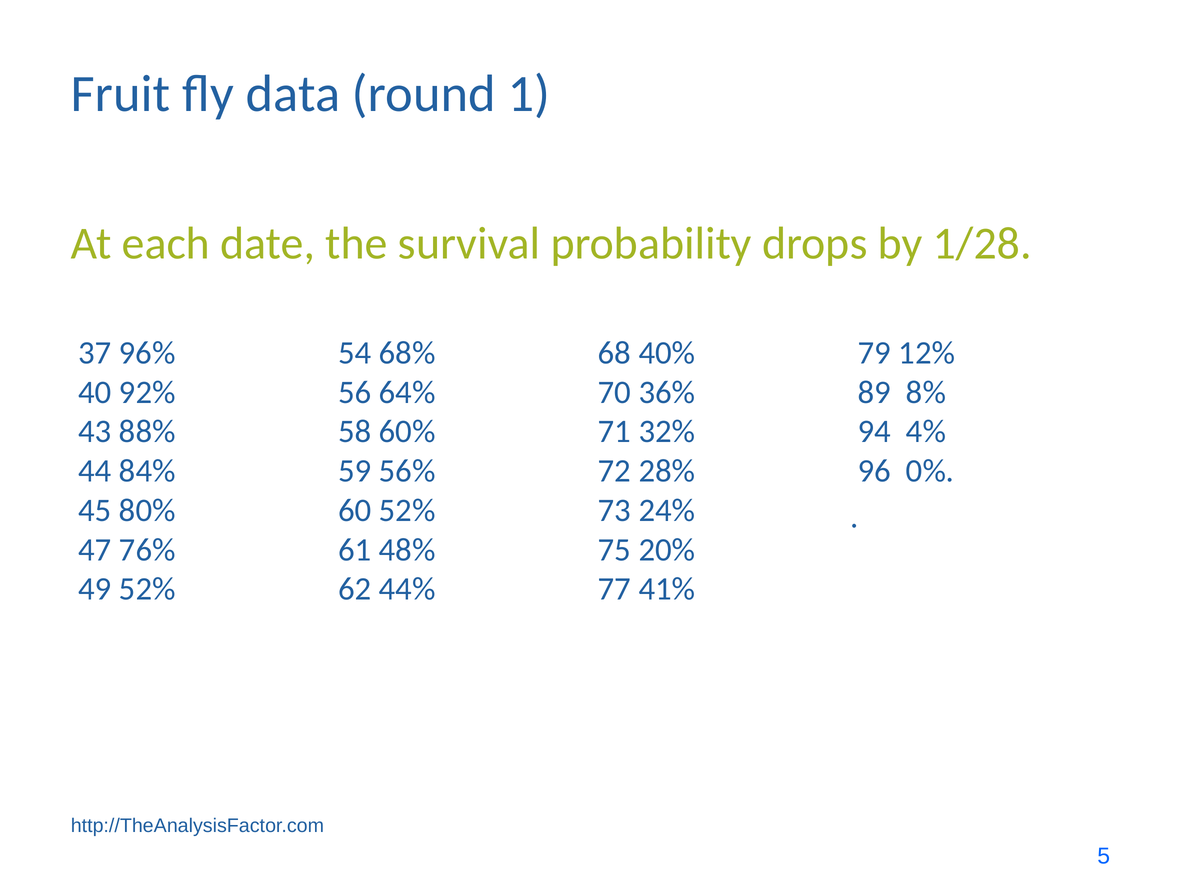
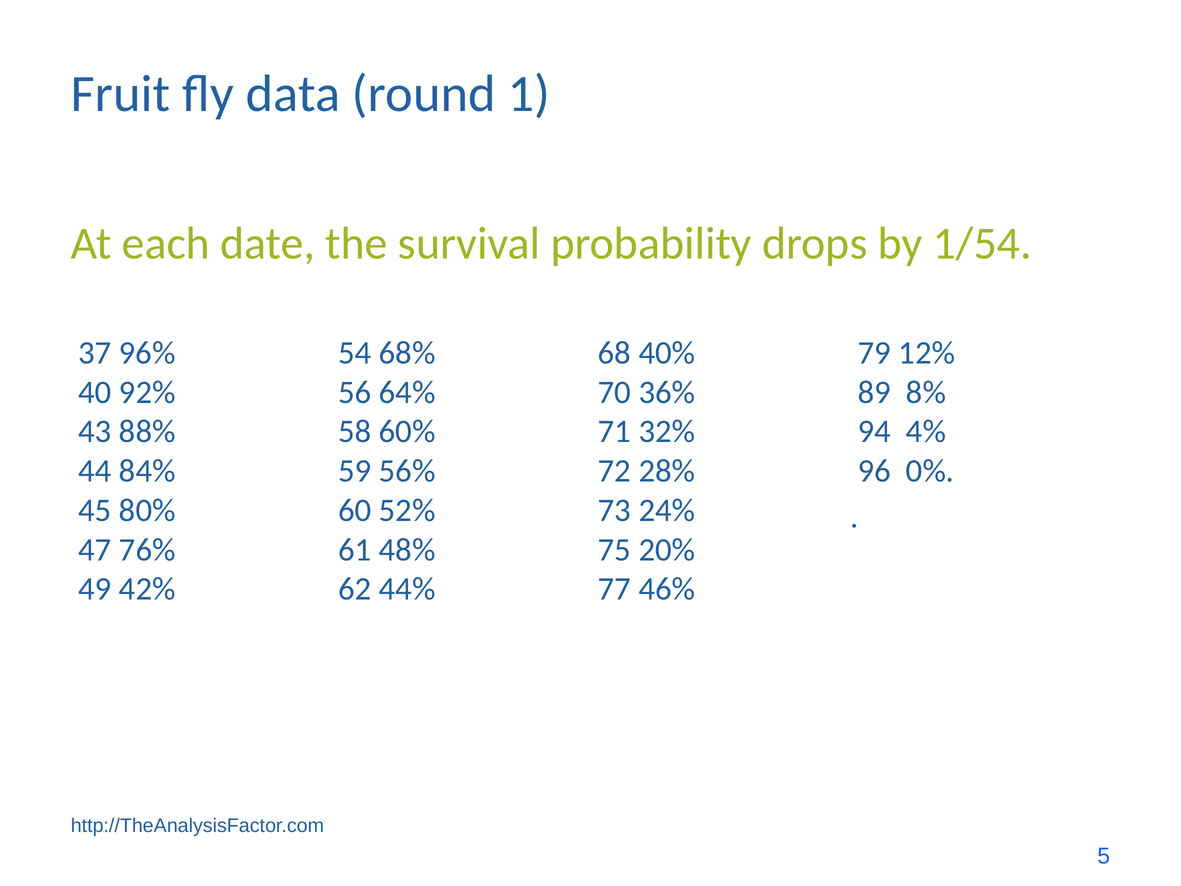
1/28: 1/28 -> 1/54
49 52%: 52% -> 42%
41%: 41% -> 46%
